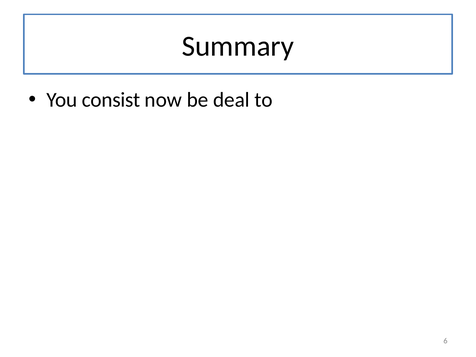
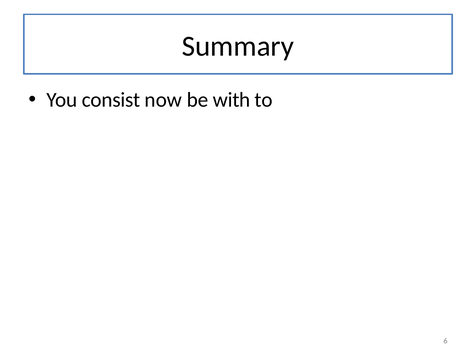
deal: deal -> with
